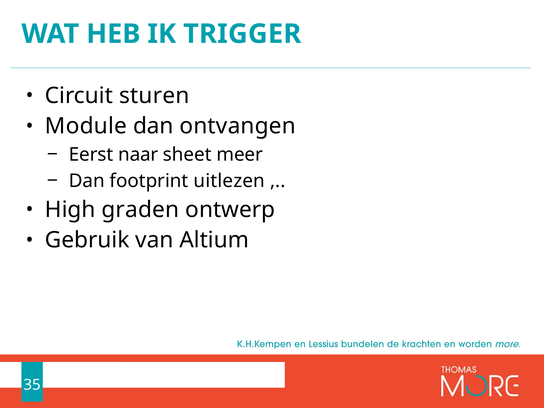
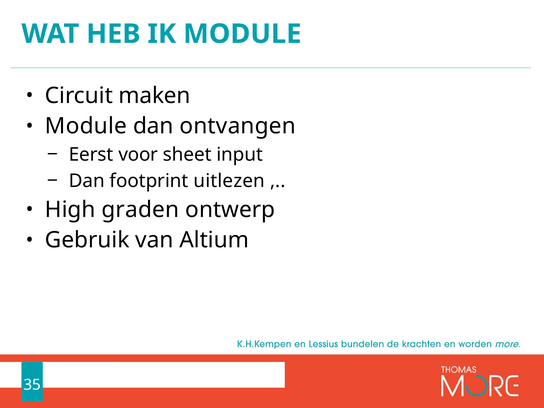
IK TRIGGER: TRIGGER -> MODULE
sturen: sturen -> maken
naar: naar -> voor
meer: meer -> input
